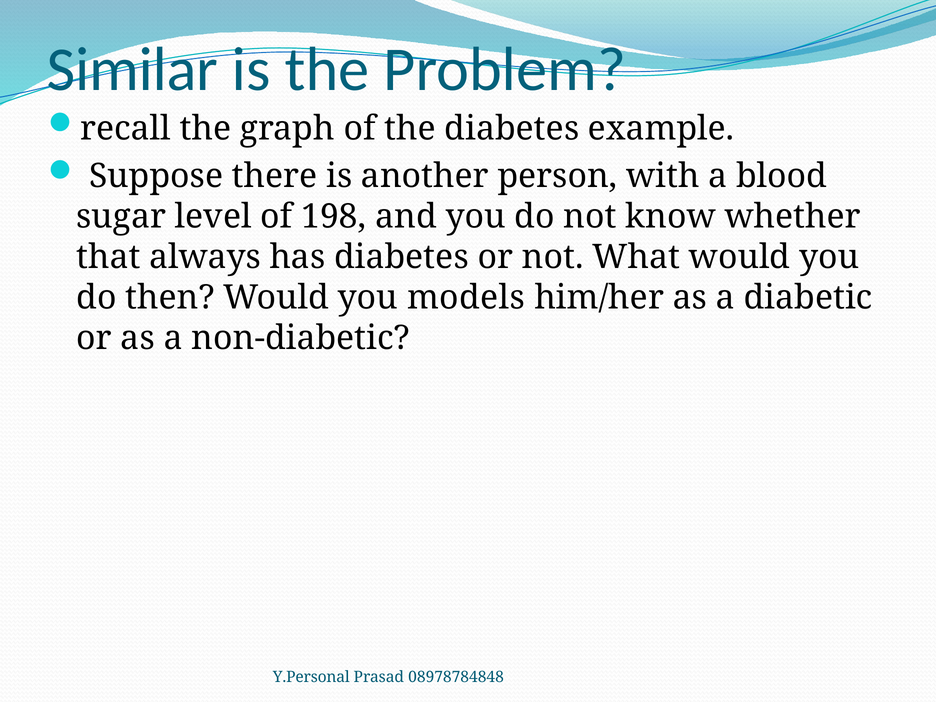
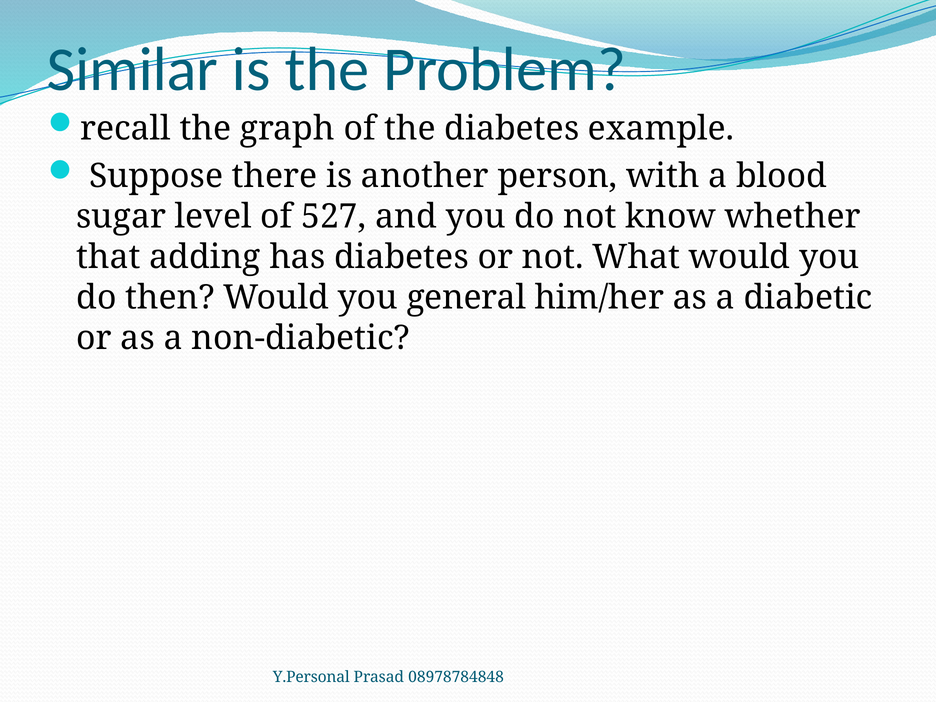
198: 198 -> 527
always: always -> adding
models: models -> general
